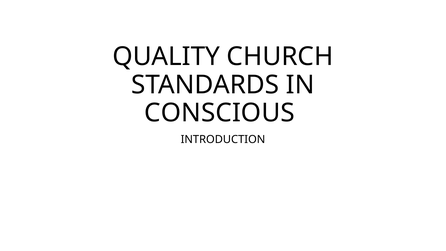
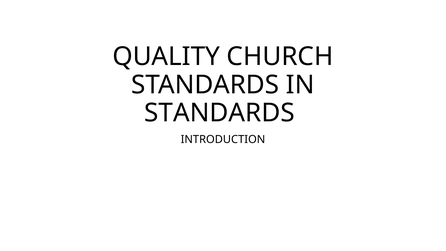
CONSCIOUS at (220, 113): CONSCIOUS -> STANDARDS
